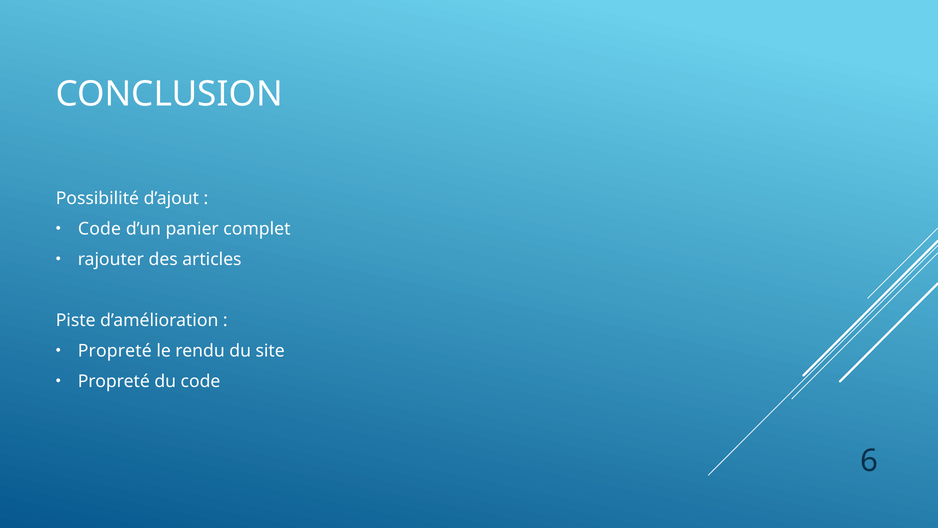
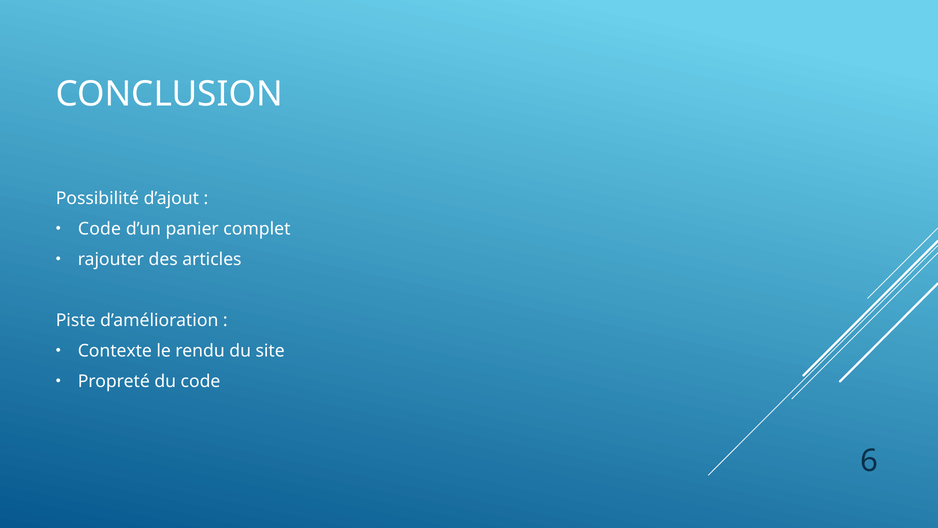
Propreté at (115, 351): Propreté -> Contexte
